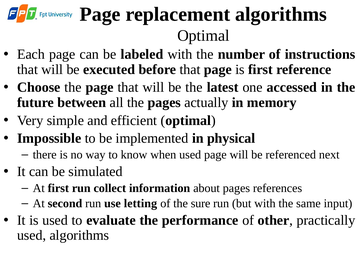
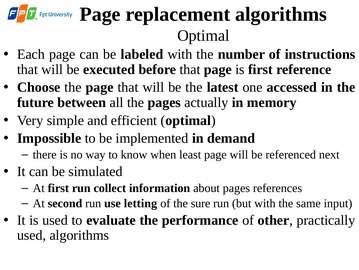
physical: physical -> demand
when used: used -> least
